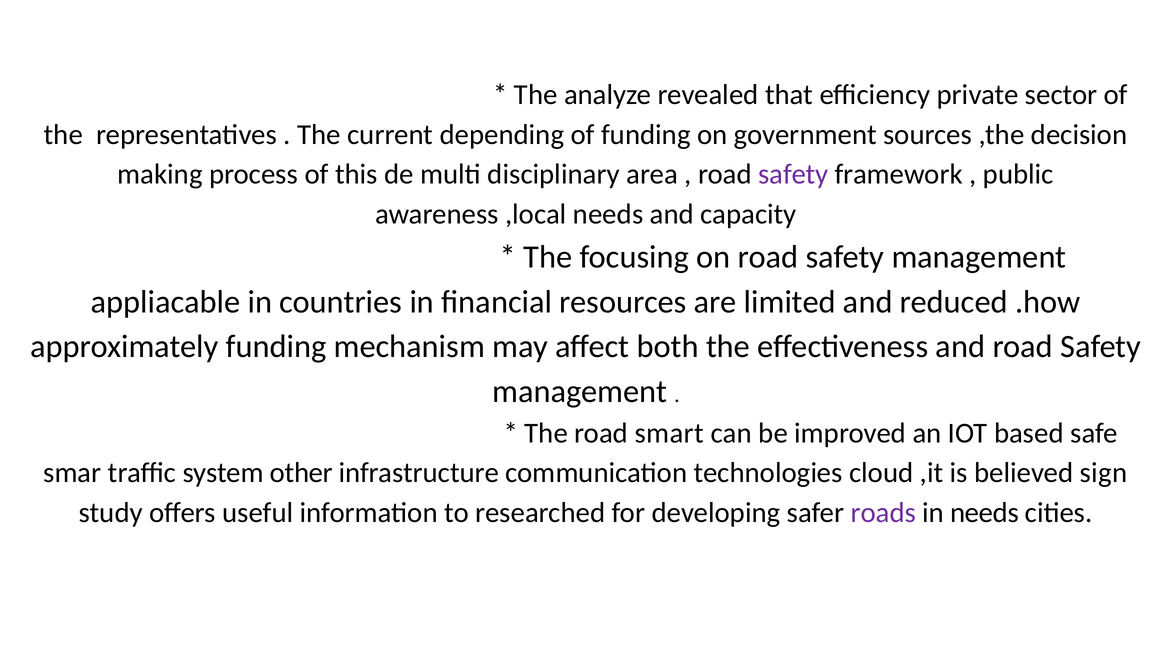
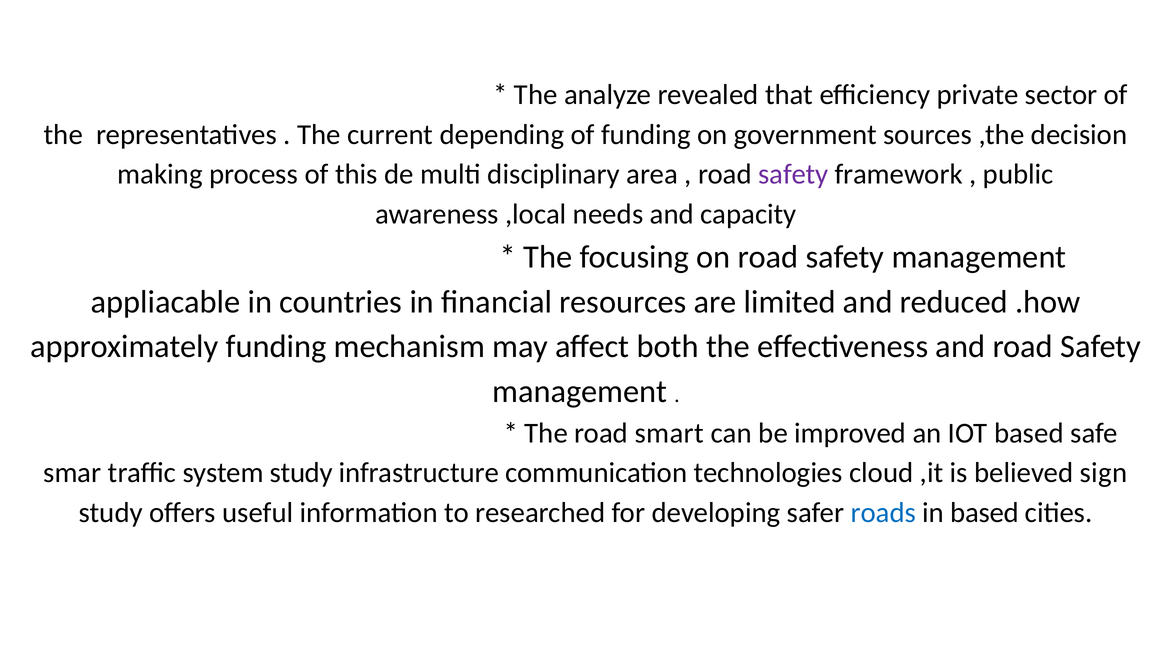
system other: other -> study
roads colour: purple -> blue
in needs: needs -> based
